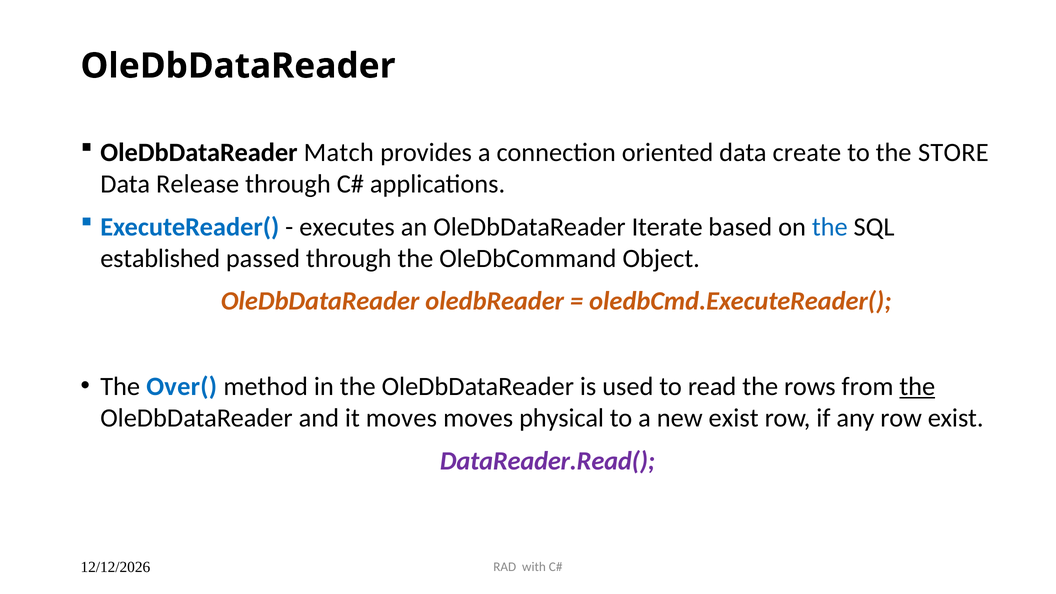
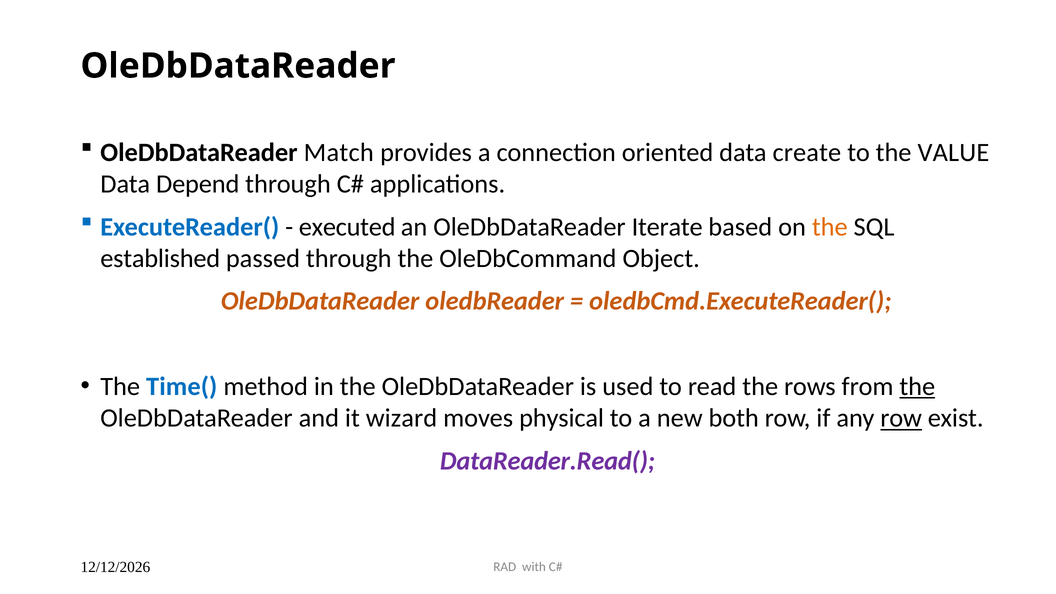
STORE: STORE -> VALUE
Release: Release -> Depend
executes: executes -> executed
the at (830, 227) colour: blue -> orange
Over(: Over( -> Time(
it moves: moves -> wizard
new exist: exist -> both
row at (901, 418) underline: none -> present
